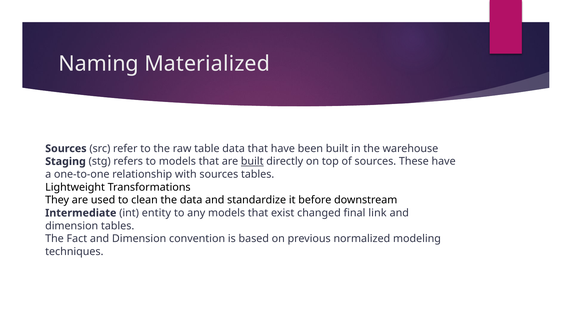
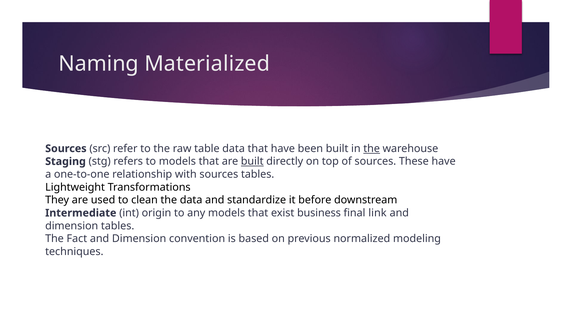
the at (372, 148) underline: none -> present
entity: entity -> origin
changed: changed -> business
